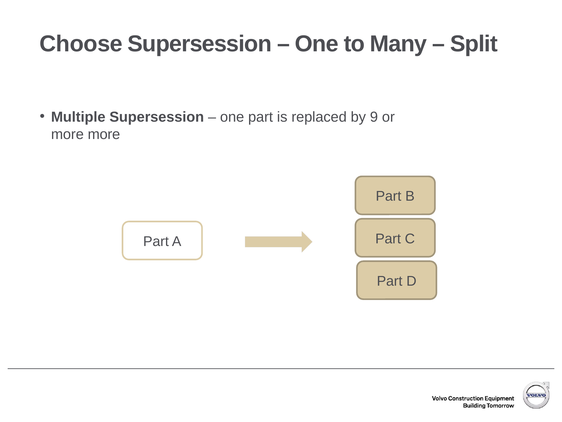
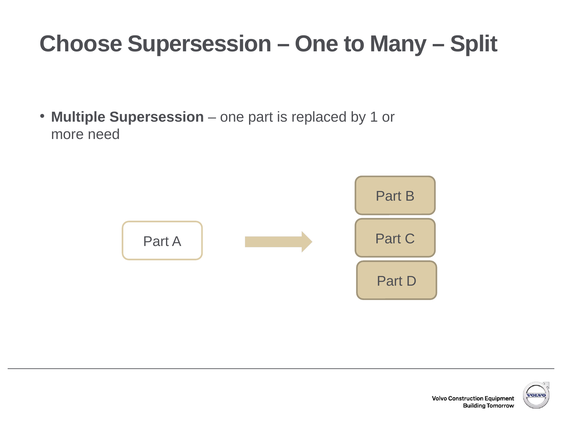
9: 9 -> 1
more more: more -> need
